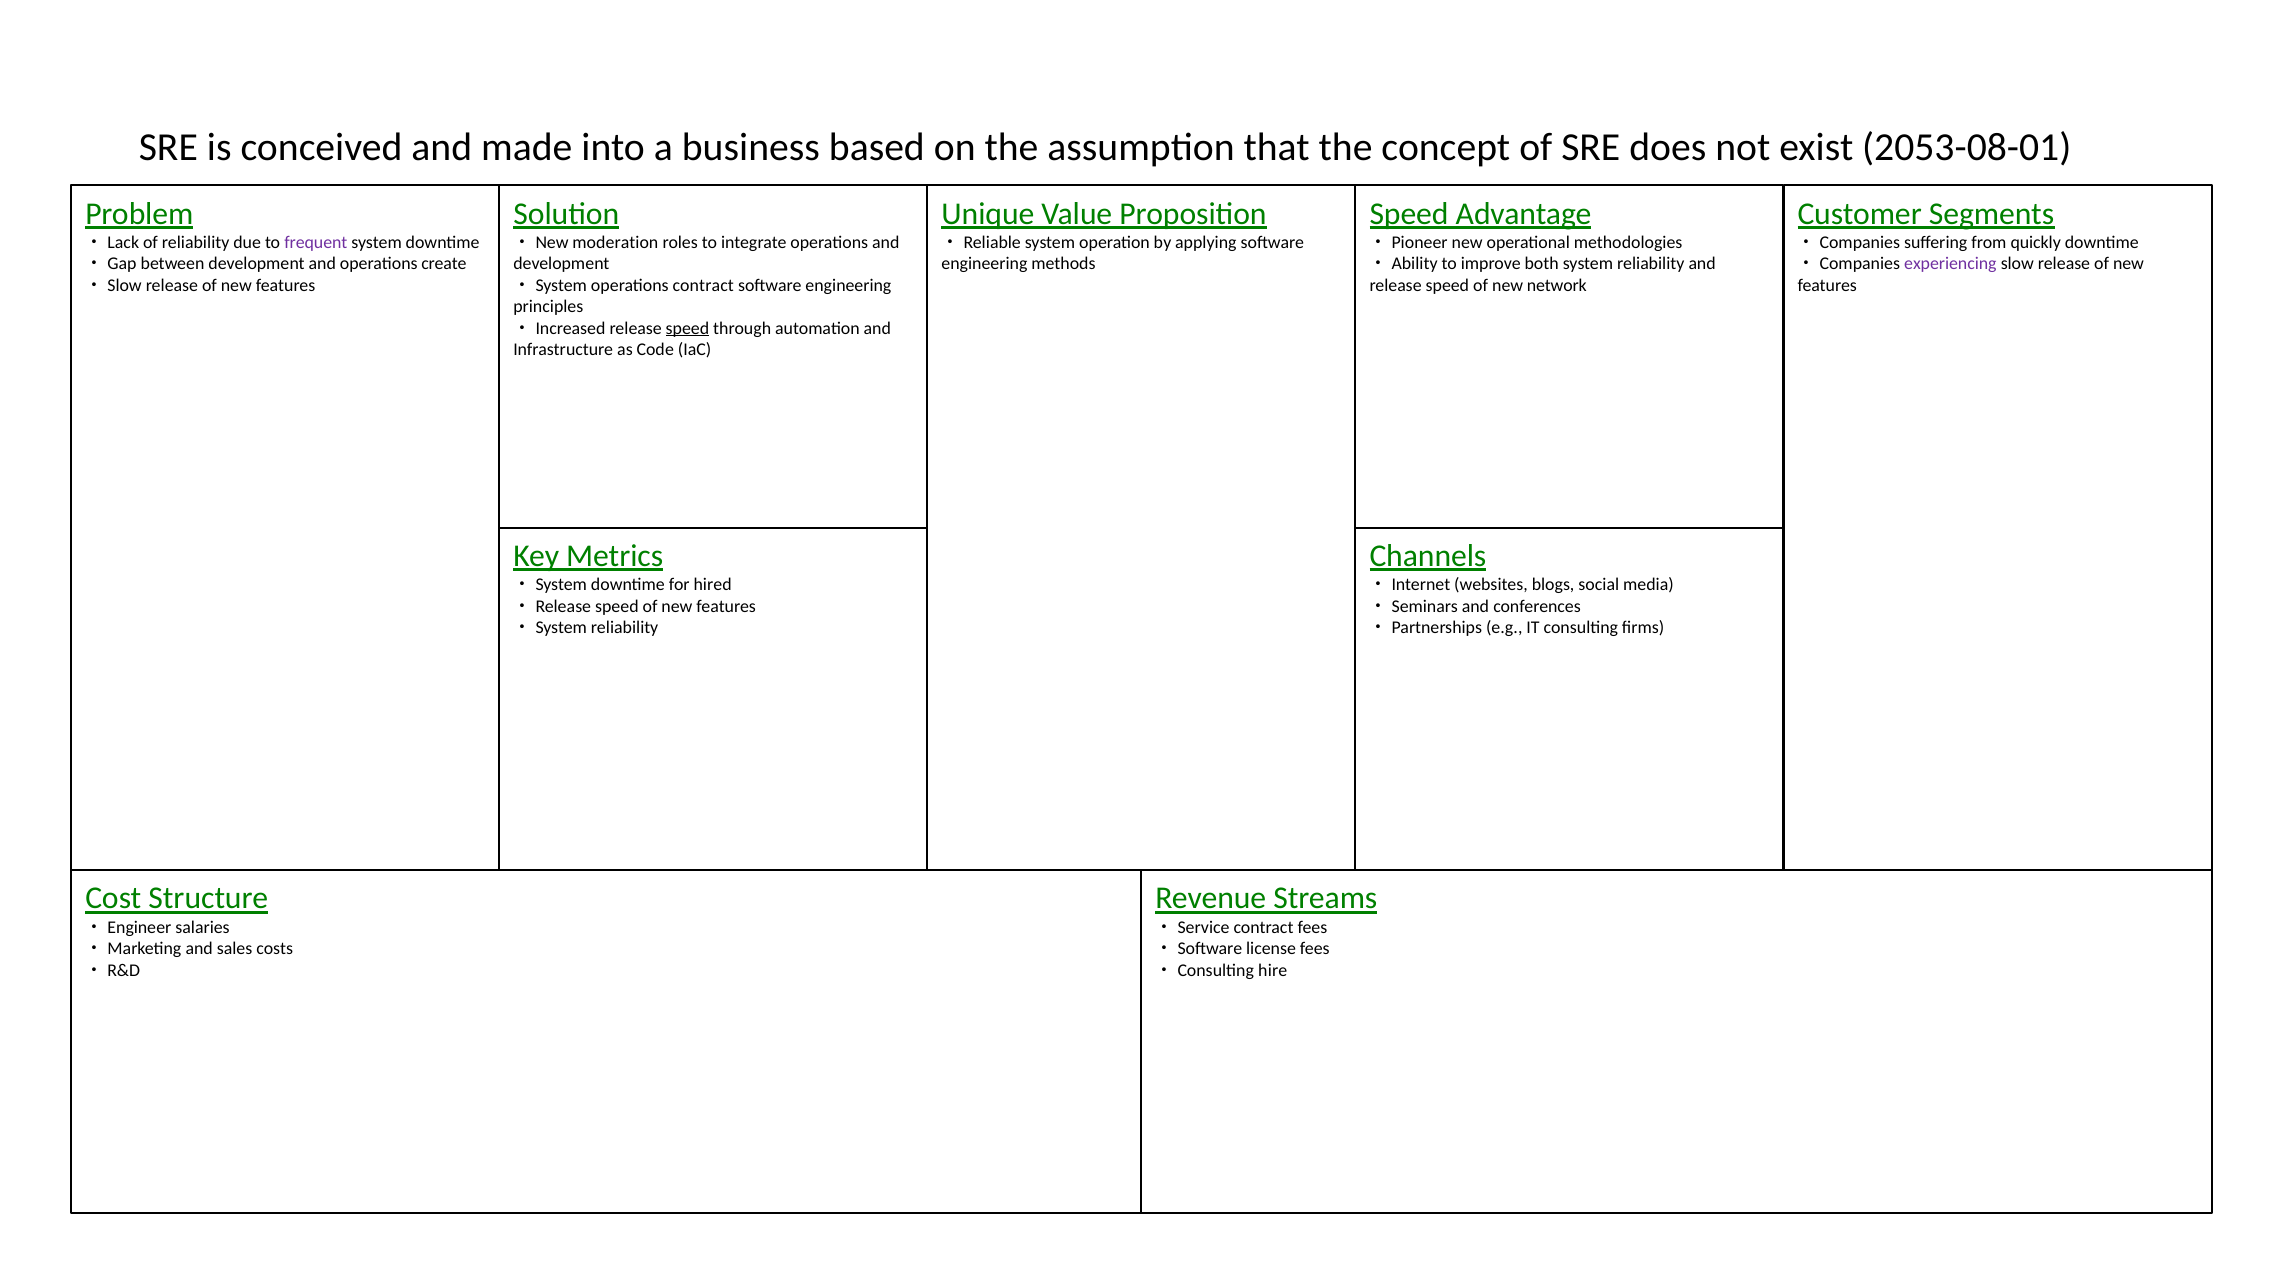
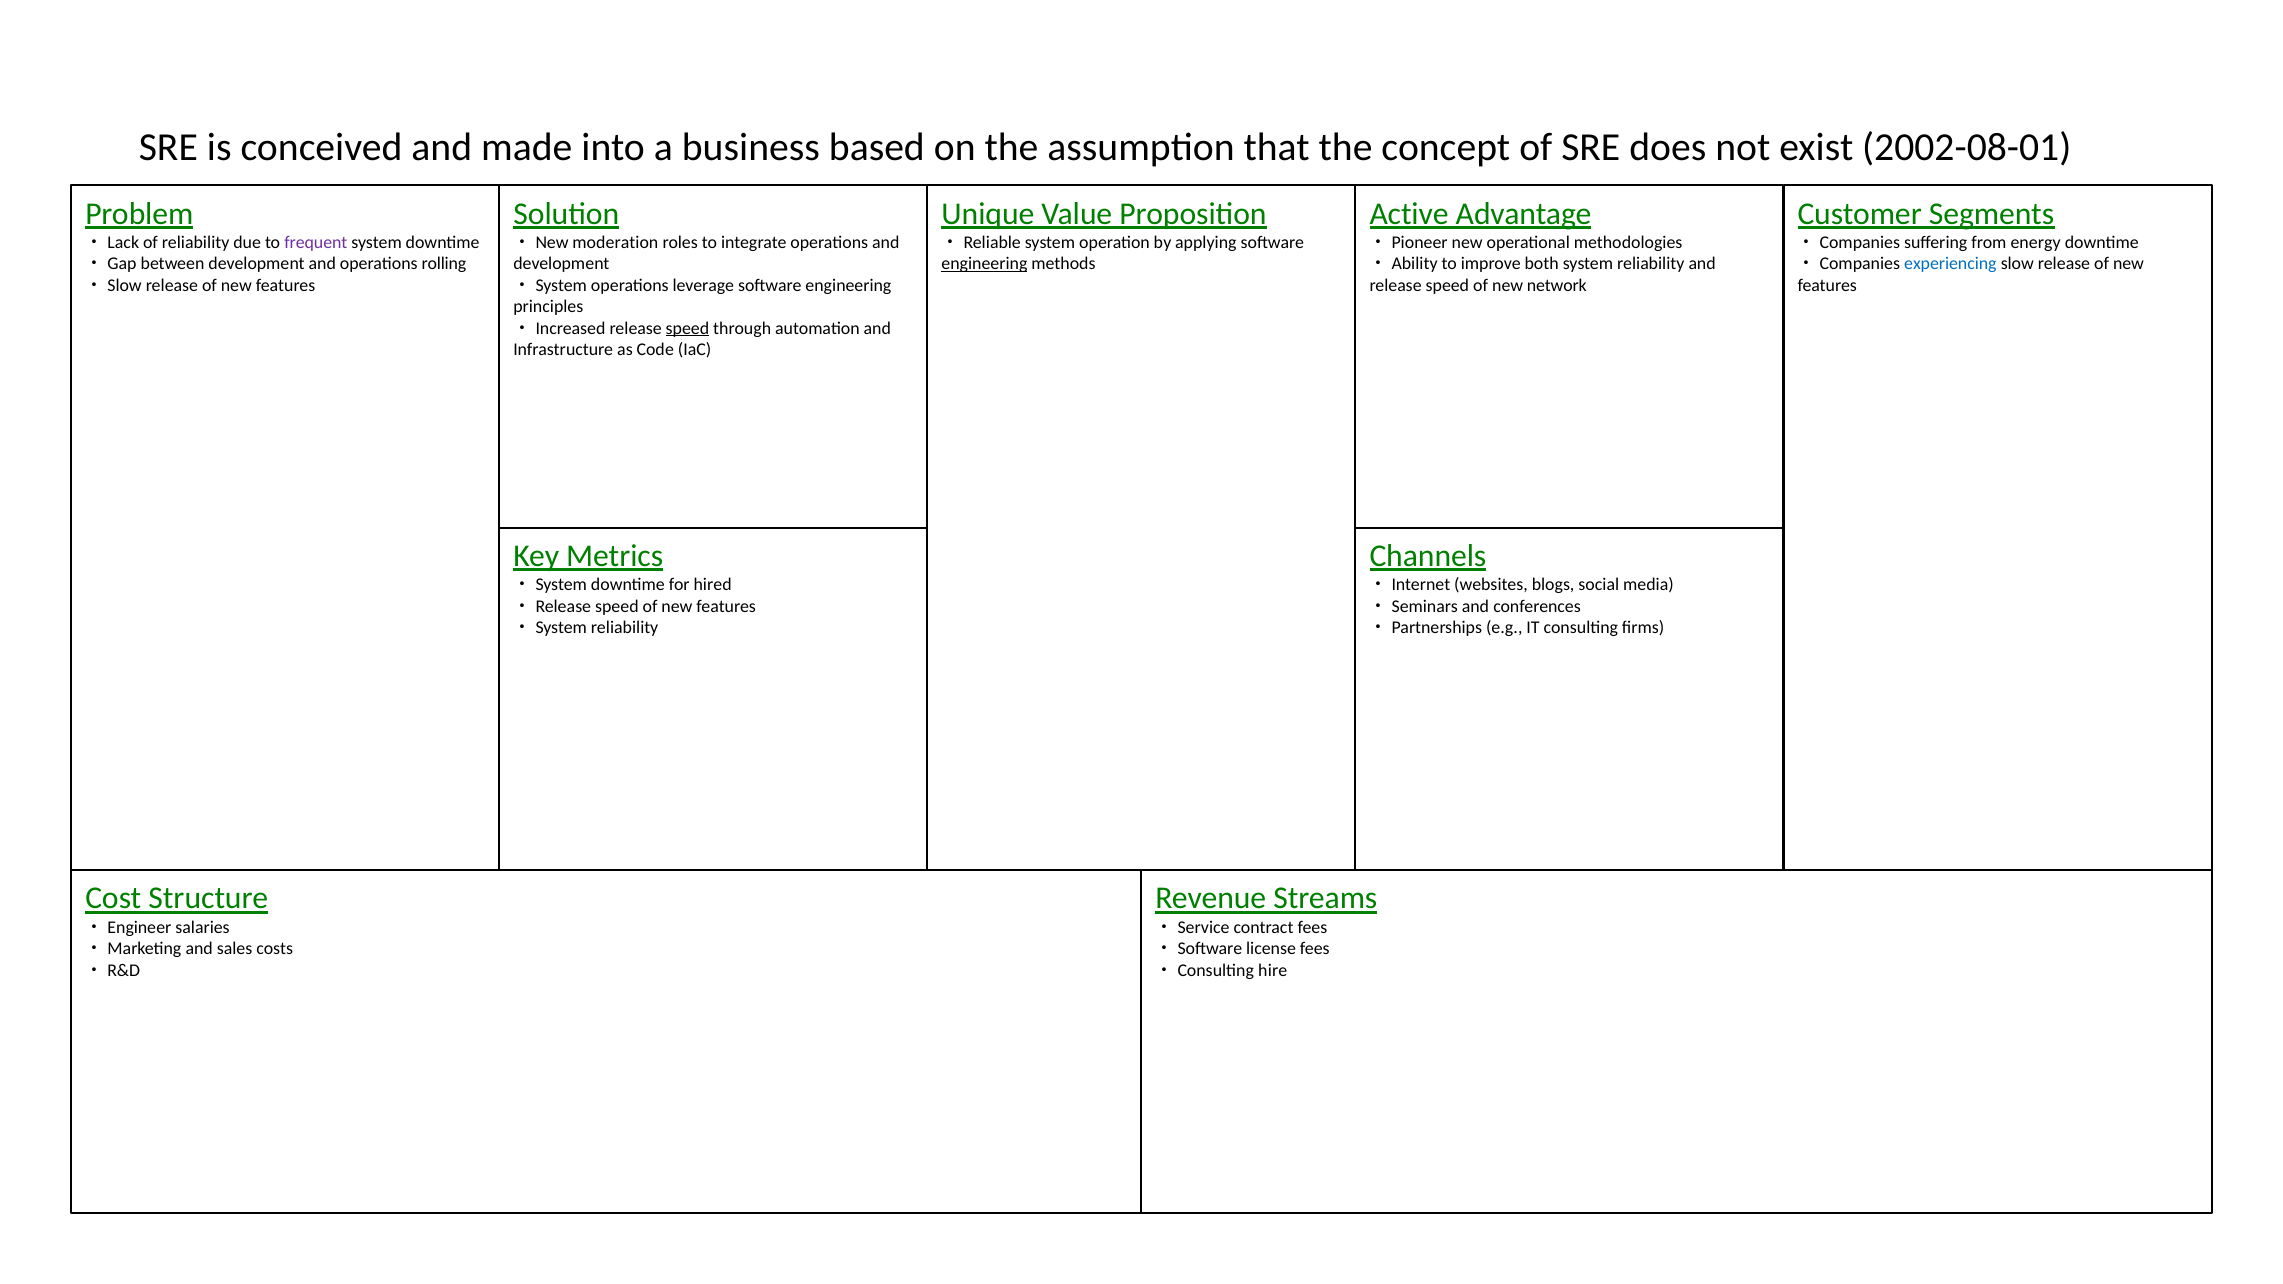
2053-08-01: 2053-08-01 -> 2002-08-01
Speed at (1409, 214): Speed -> Active
quickly: quickly -> energy
create: create -> rolling
engineering at (984, 264) underline: none -> present
experiencing colour: purple -> blue
operations contract: contract -> leverage
